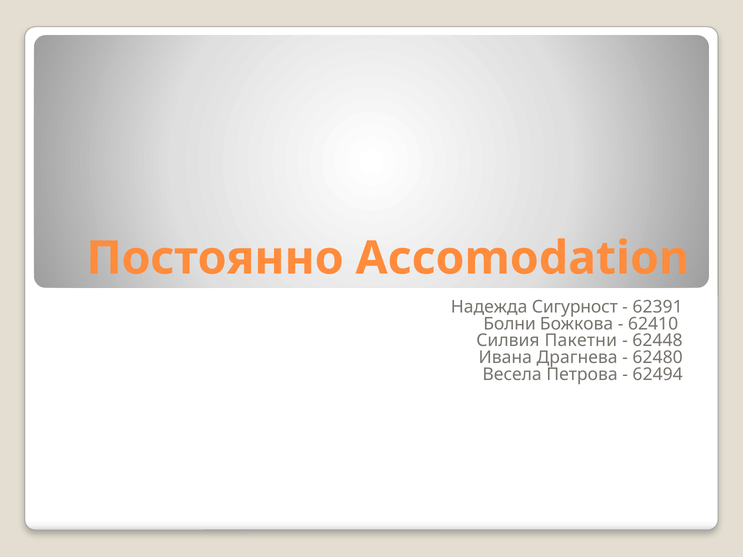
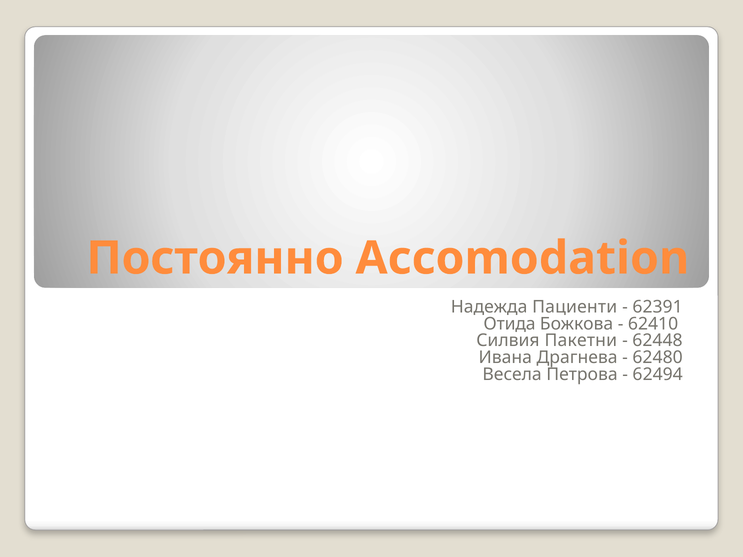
Сигурност: Сигурност -> Пациенти
Болни: Болни -> Отида
